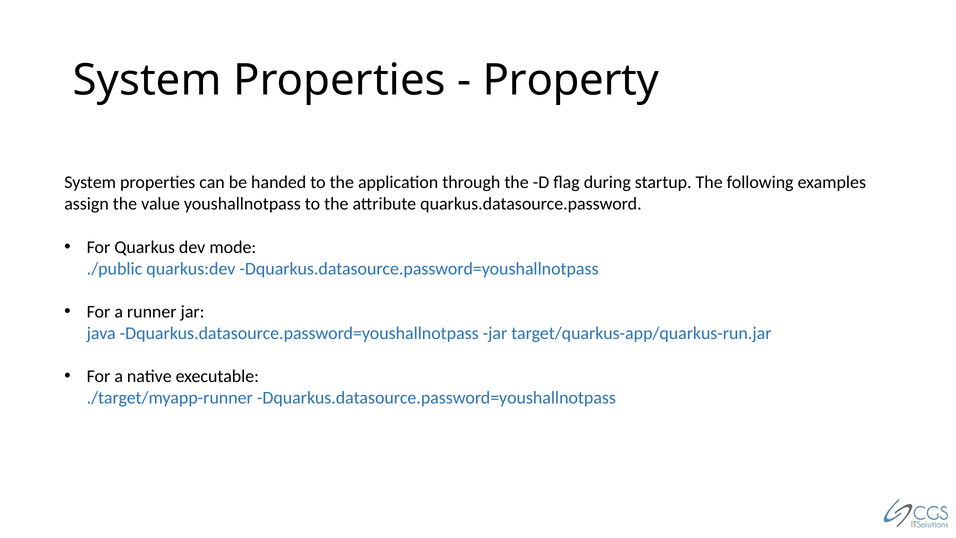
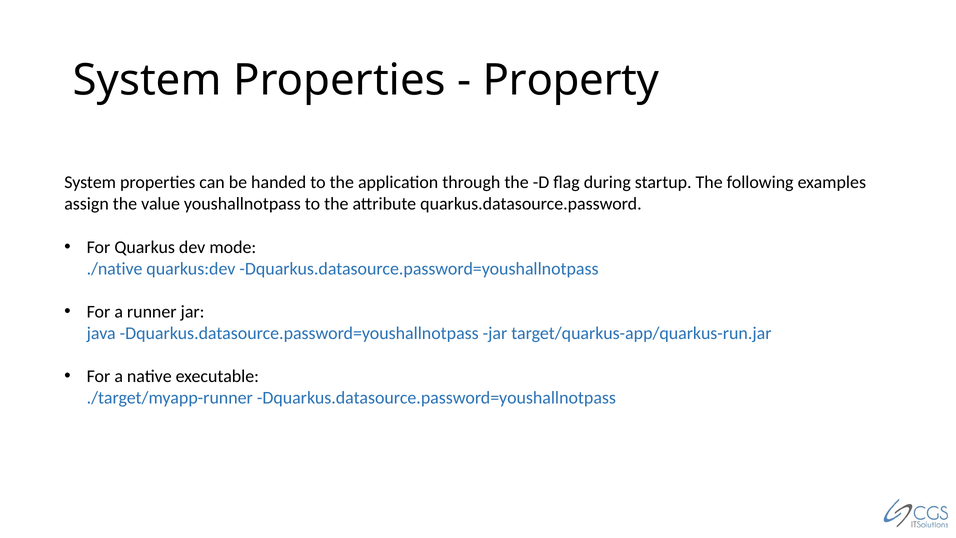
./public: ./public -> ./native
